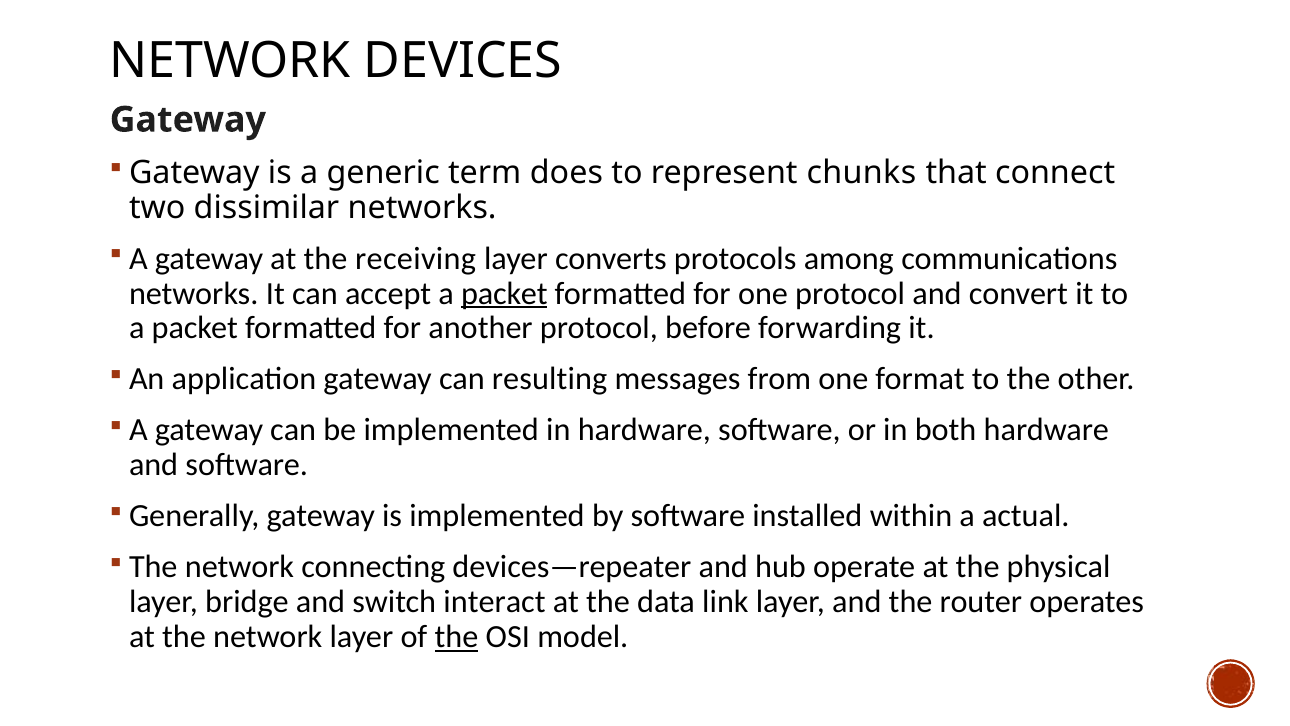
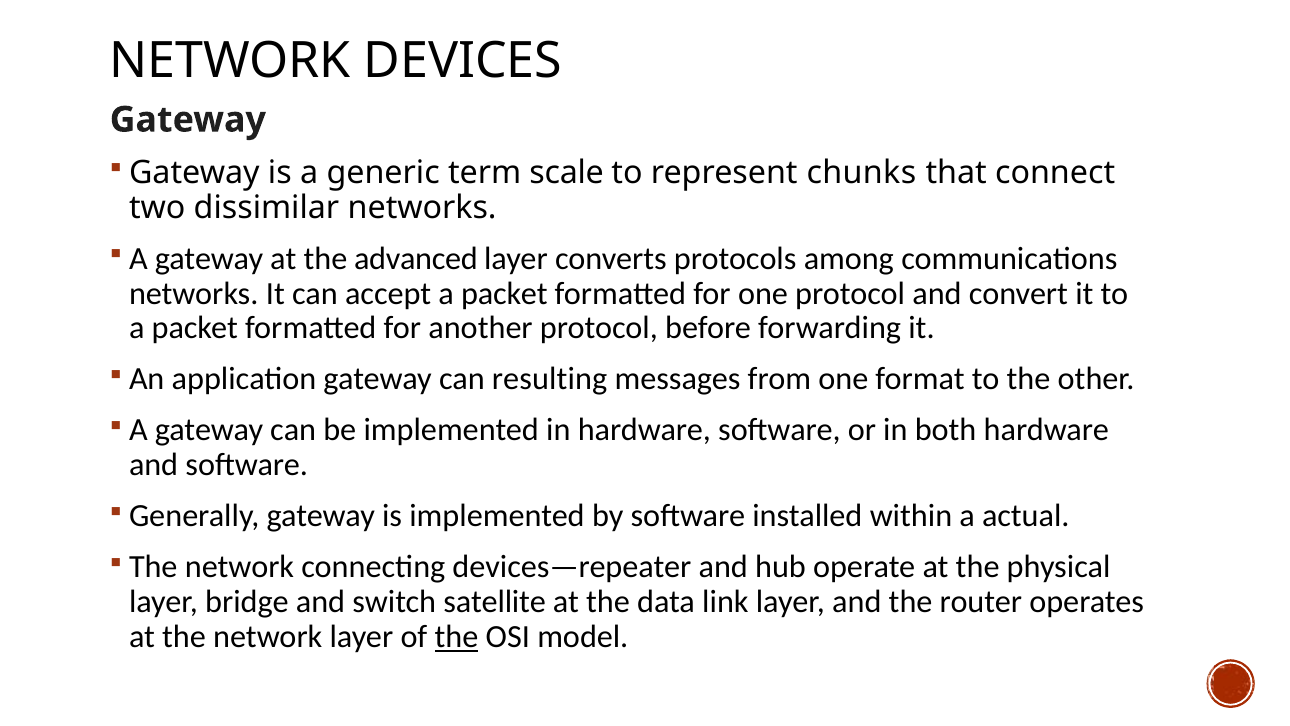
does: does -> scale
receiving: receiving -> advanced
packet at (504, 293) underline: present -> none
interact: interact -> satellite
